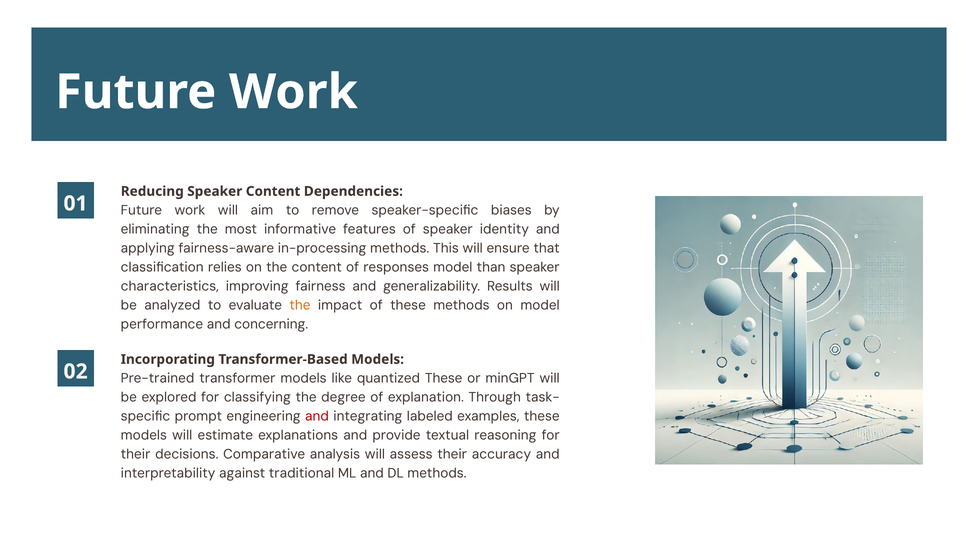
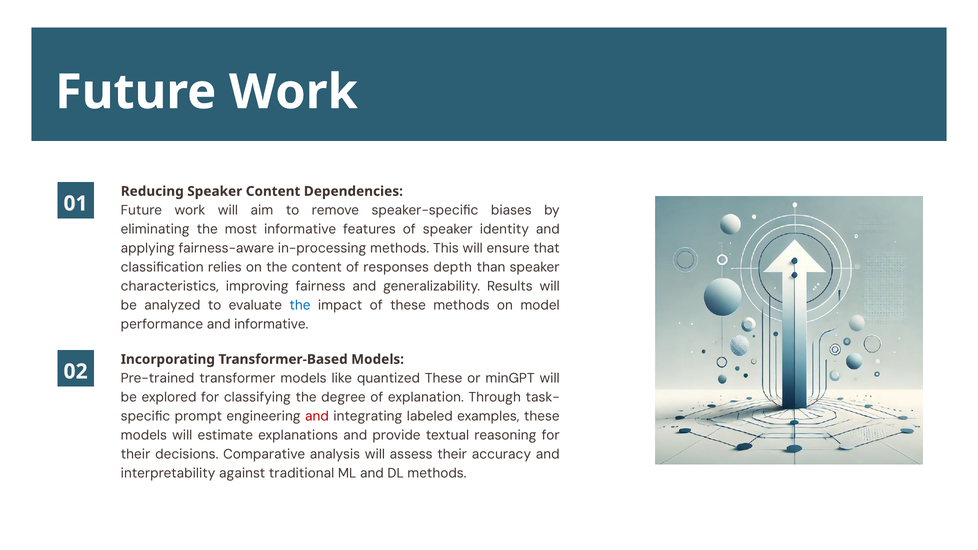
responses model: model -> depth
the at (300, 306) colour: orange -> blue
and concerning: concerning -> informative
